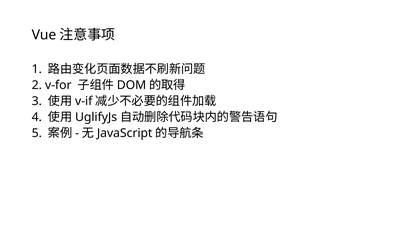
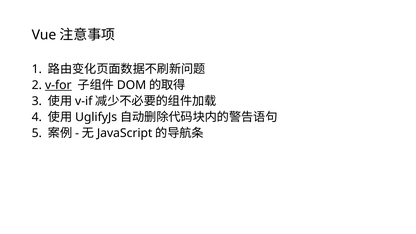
v-for underline: none -> present
